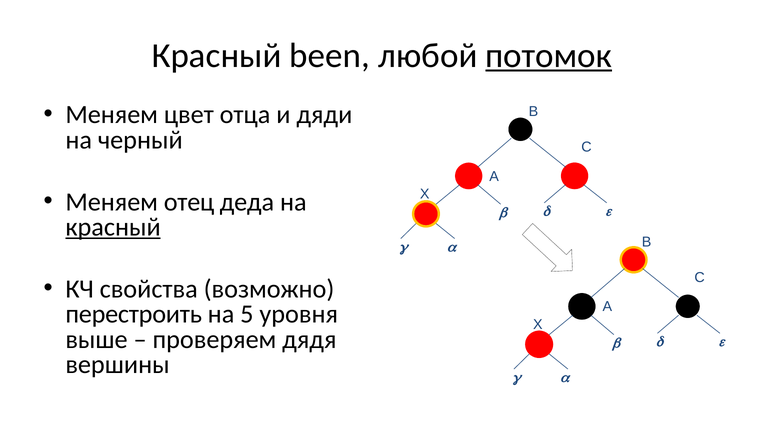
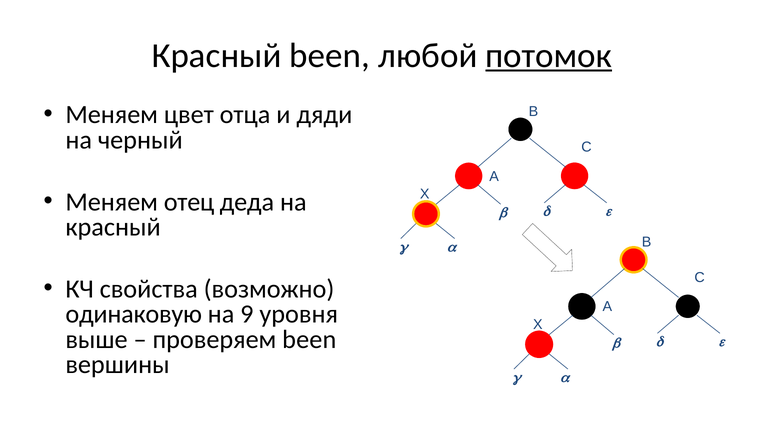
красный at (113, 227) underline: present -> none
перестроить: перестроить -> одинаковую
5: 5 -> 9
проверяем дядя: дядя -> been
